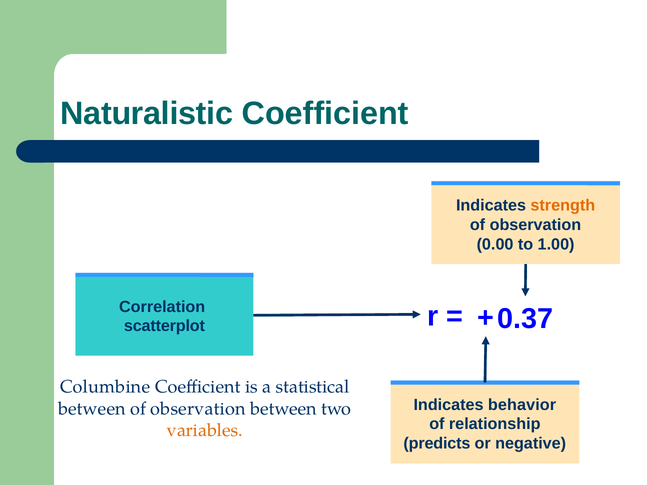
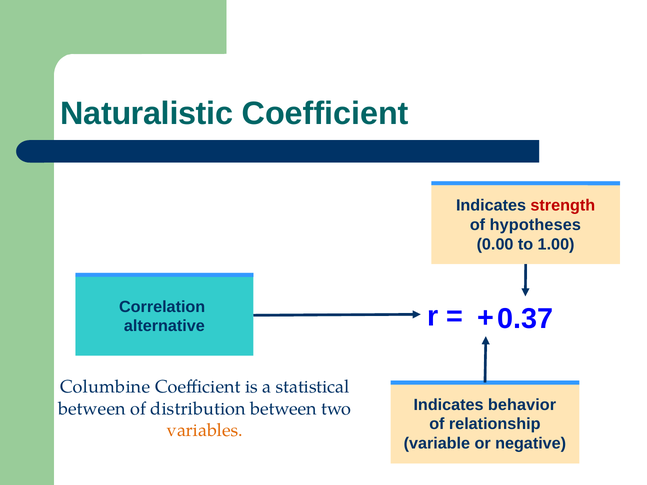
strength colour: orange -> red
observation at (535, 225): observation -> hypotheses
scatterplot: scatterplot -> alternative
observation at (198, 409): observation -> distribution
predicts: predicts -> variable
